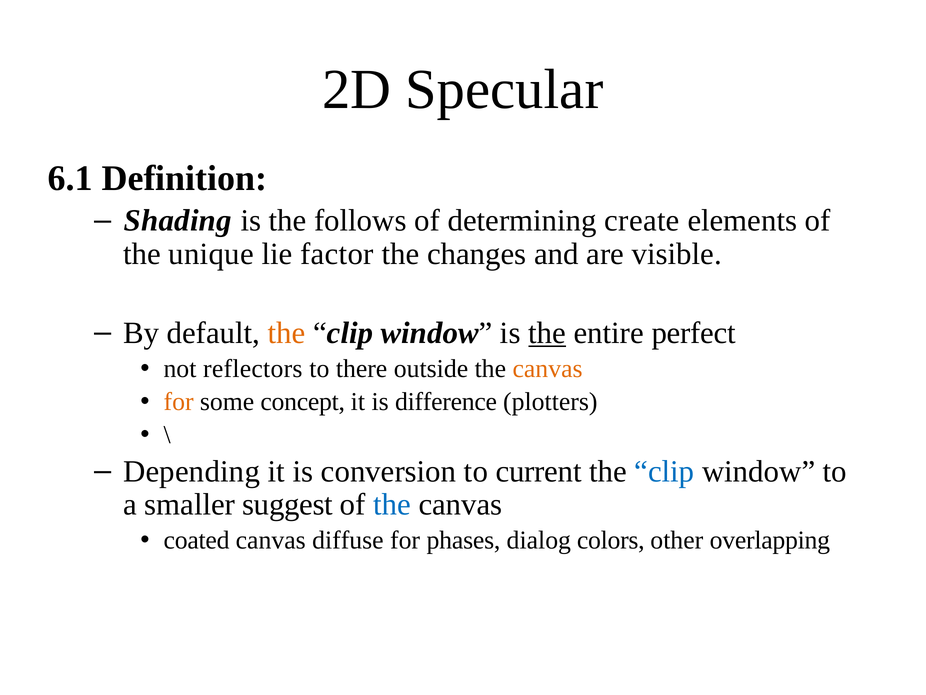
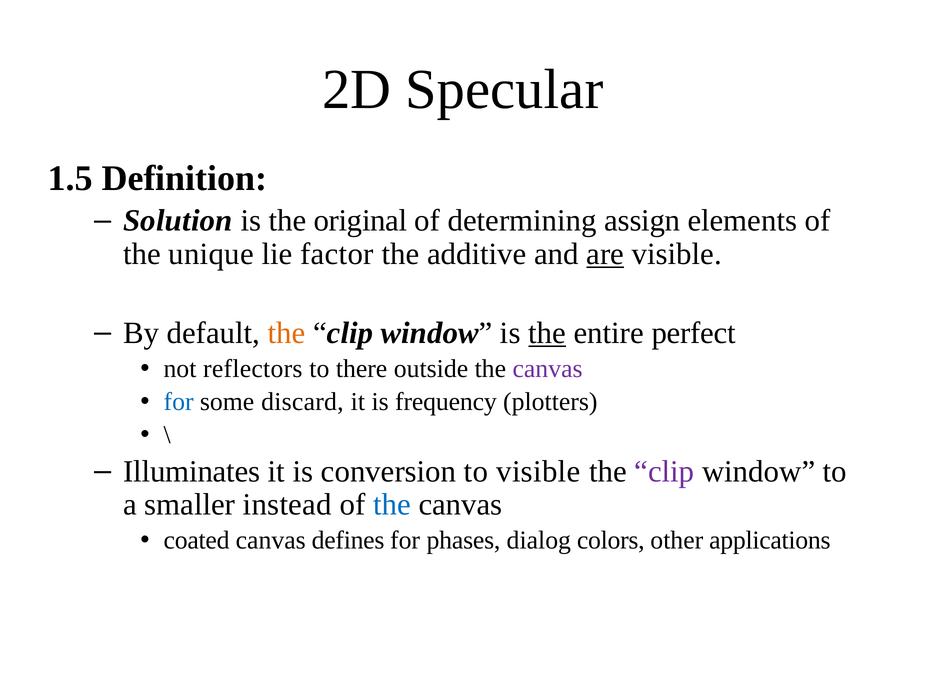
6.1: 6.1 -> 1.5
Shading: Shading -> Solution
follows: follows -> original
create: create -> assign
changes: changes -> additive
are underline: none -> present
canvas at (548, 369) colour: orange -> purple
for at (179, 401) colour: orange -> blue
concept: concept -> discard
difference: difference -> frequency
Depending: Depending -> Illuminates
to current: current -> visible
clip at (664, 471) colour: blue -> purple
suggest: suggest -> instead
diffuse: diffuse -> defines
overlapping: overlapping -> applications
